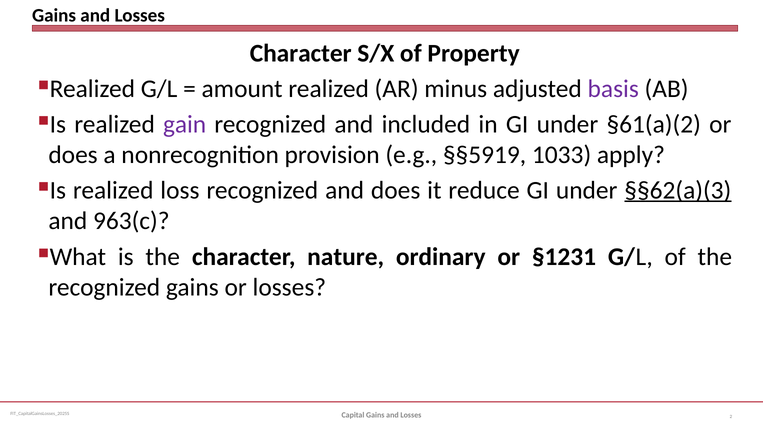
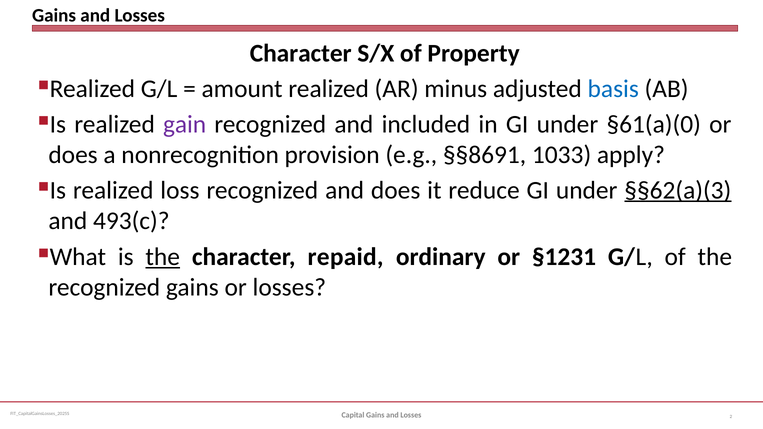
basis colour: purple -> blue
§61(a)(2: §61(a)(2 -> §61(a)(0
§§5919: §§5919 -> §§8691
963(c: 963(c -> 493(c
the at (163, 257) underline: none -> present
nature: nature -> repaid
